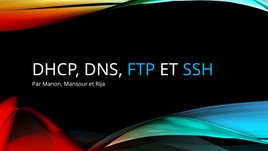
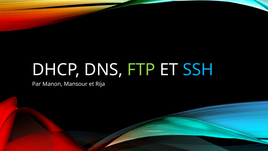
FTP colour: light blue -> light green
